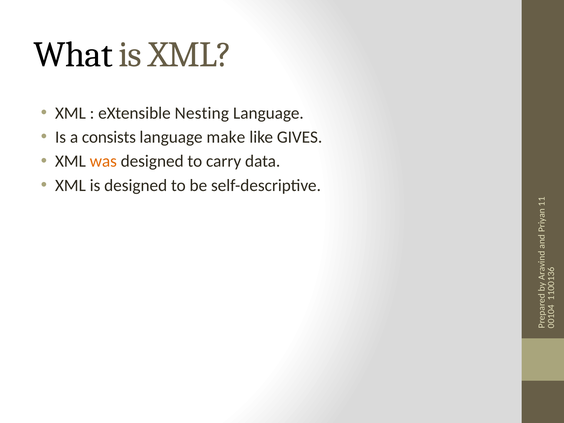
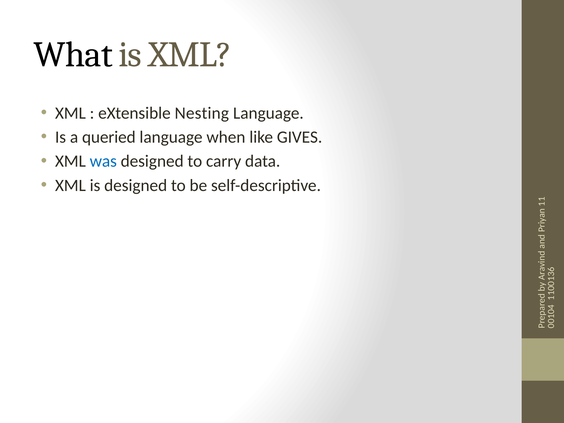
consists: consists -> queried
make: make -> when
was colour: orange -> blue
